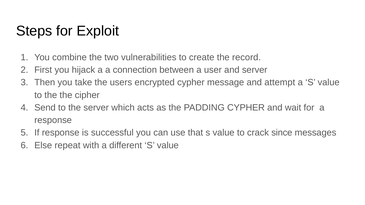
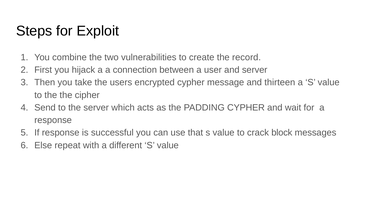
attempt: attempt -> thirteen
since: since -> block
